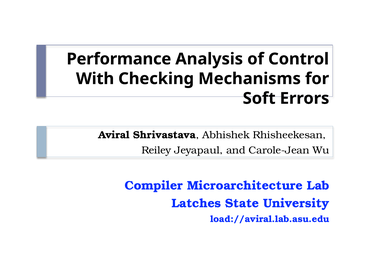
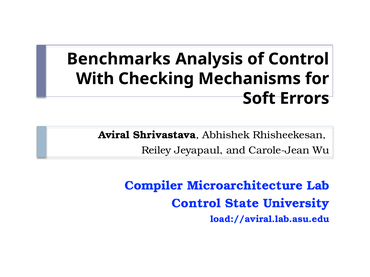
Performance: Performance -> Benchmarks
Latches at (196, 204): Latches -> Control
